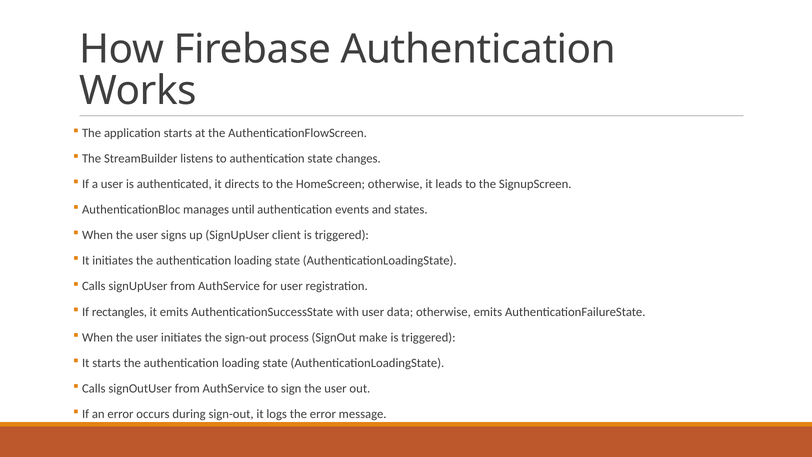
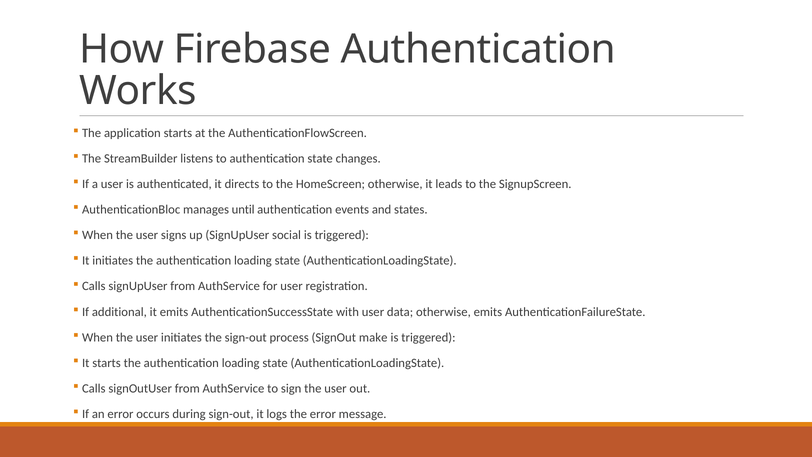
client: client -> social
rectangles: rectangles -> additional
